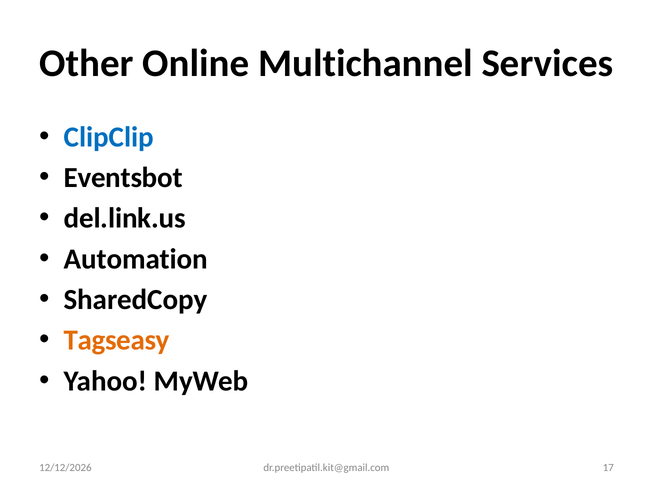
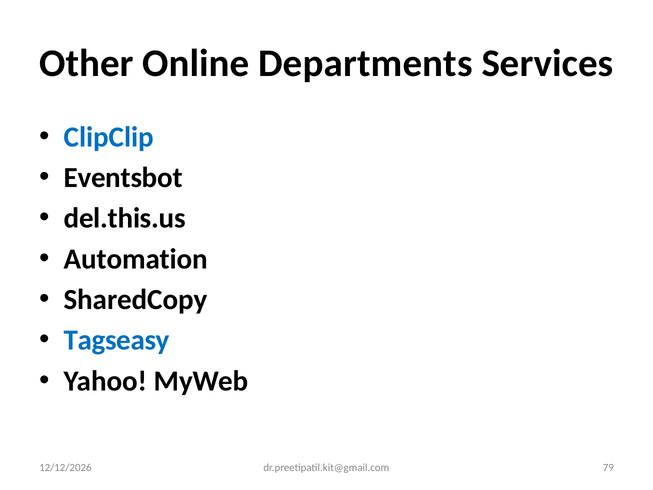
Multichannel: Multichannel -> Departments
del.link.us: del.link.us -> del.this.us
Tagseasy colour: orange -> blue
17: 17 -> 79
